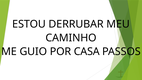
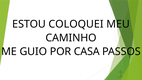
DERRUBAR: DERRUBAR -> COLOQUEI
